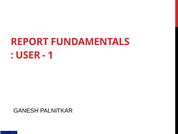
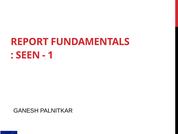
USER: USER -> SEEN
